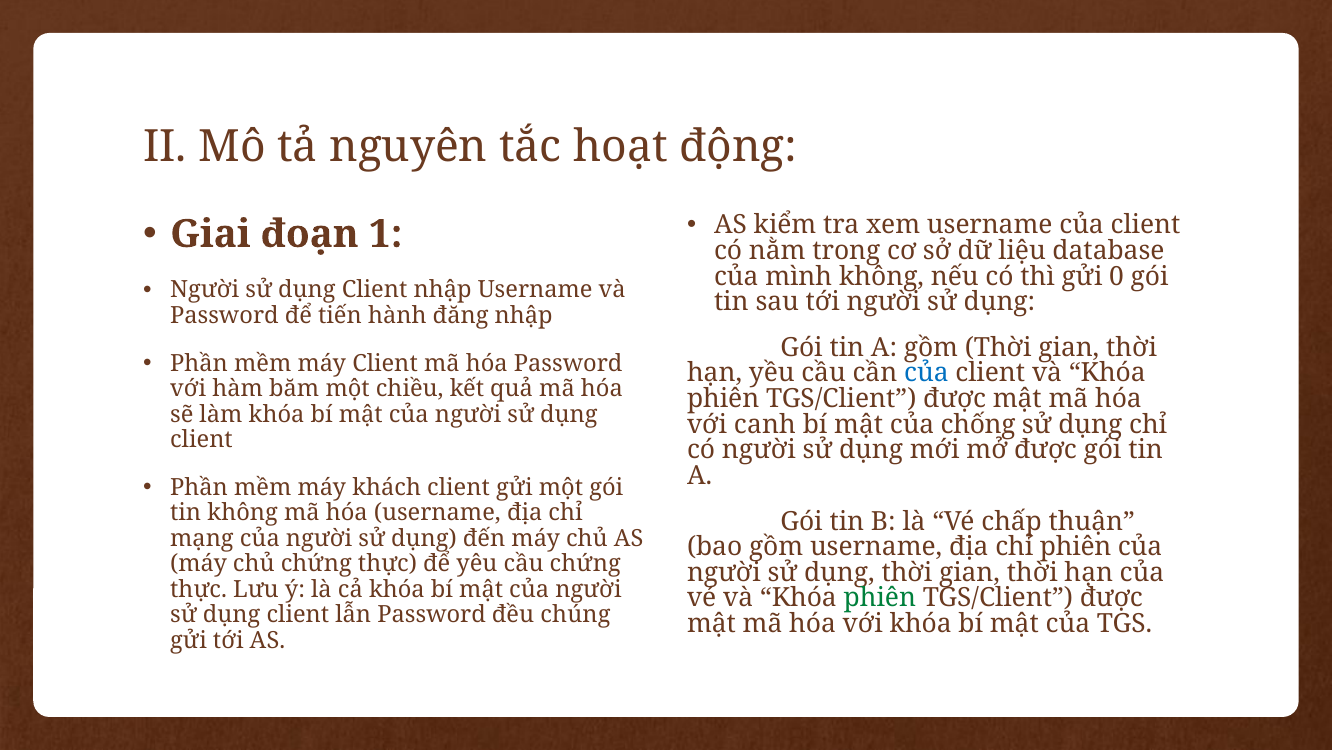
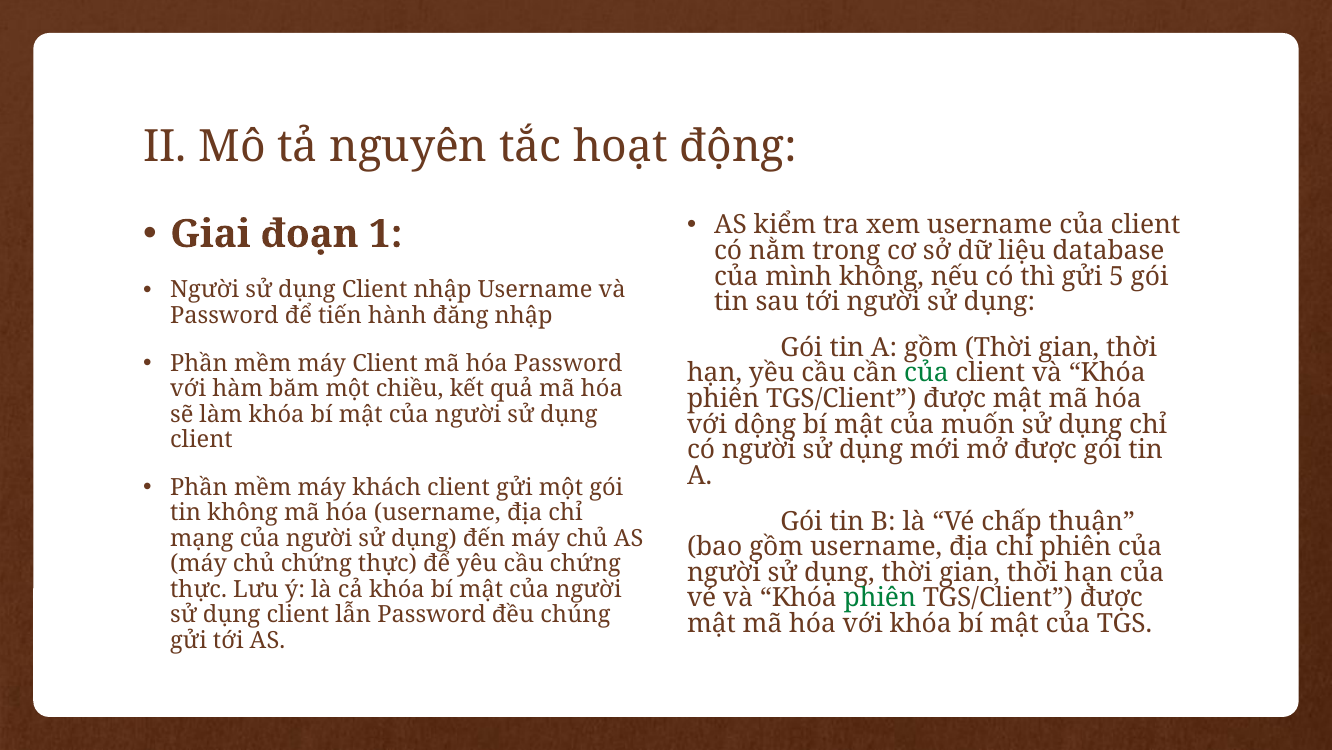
0: 0 -> 5
của at (926, 373) colour: blue -> green
canh: canh -> dộng
chống: chống -> muốn
